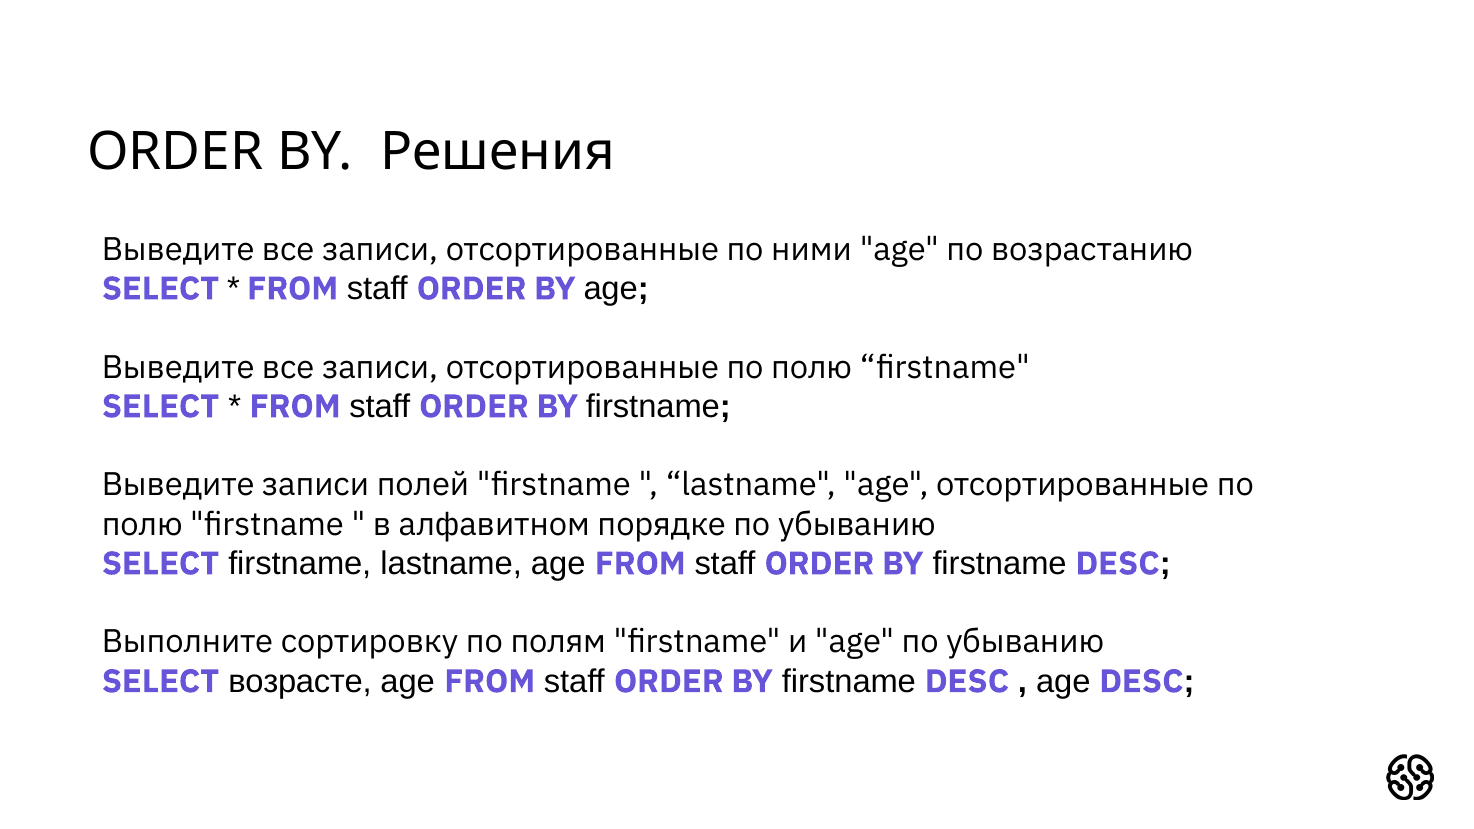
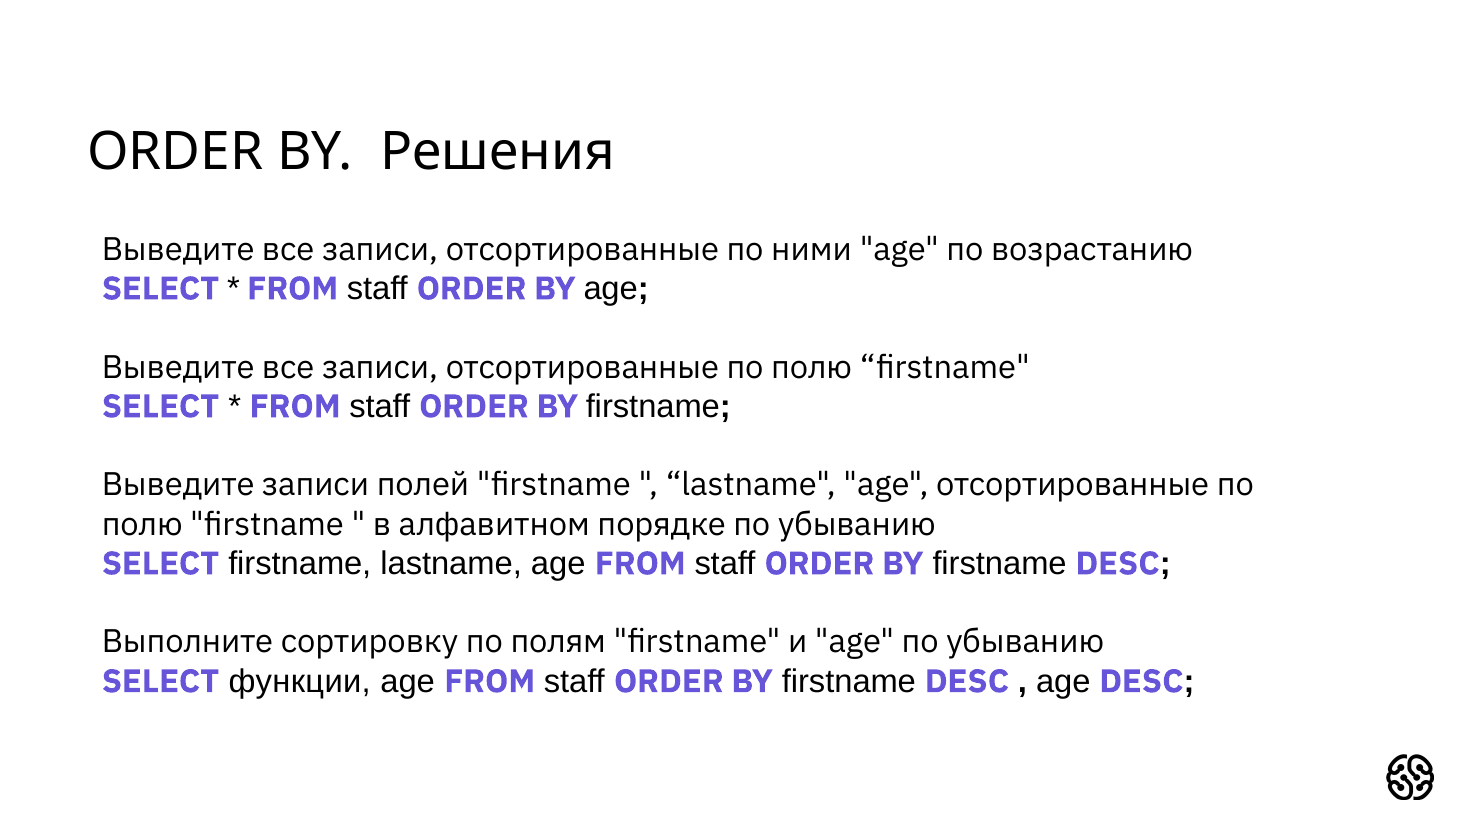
возрасте: возрасте -> функции
